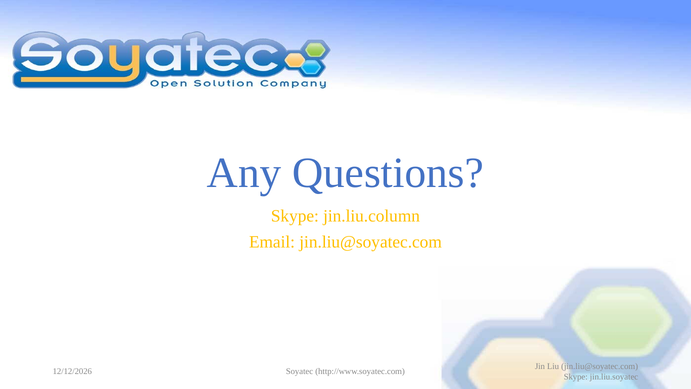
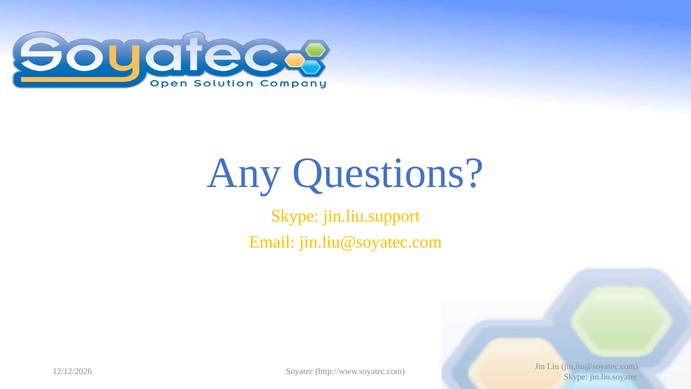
jin.liu.column: jin.liu.column -> jin.liu.support
